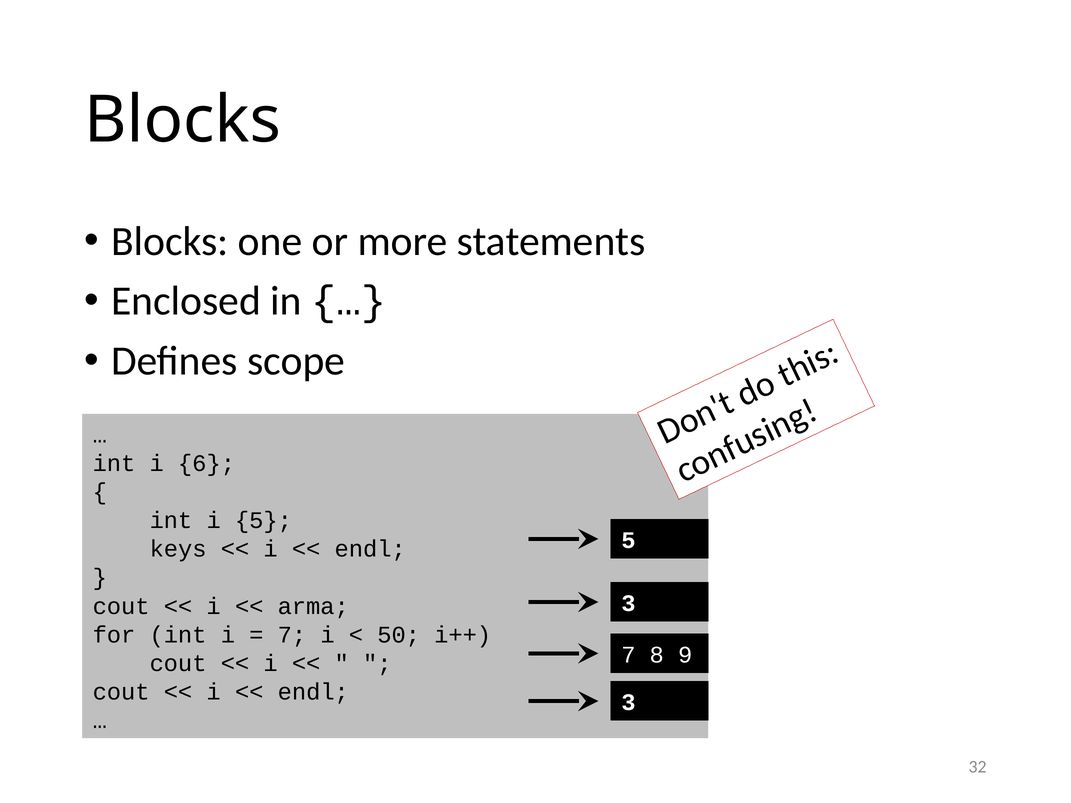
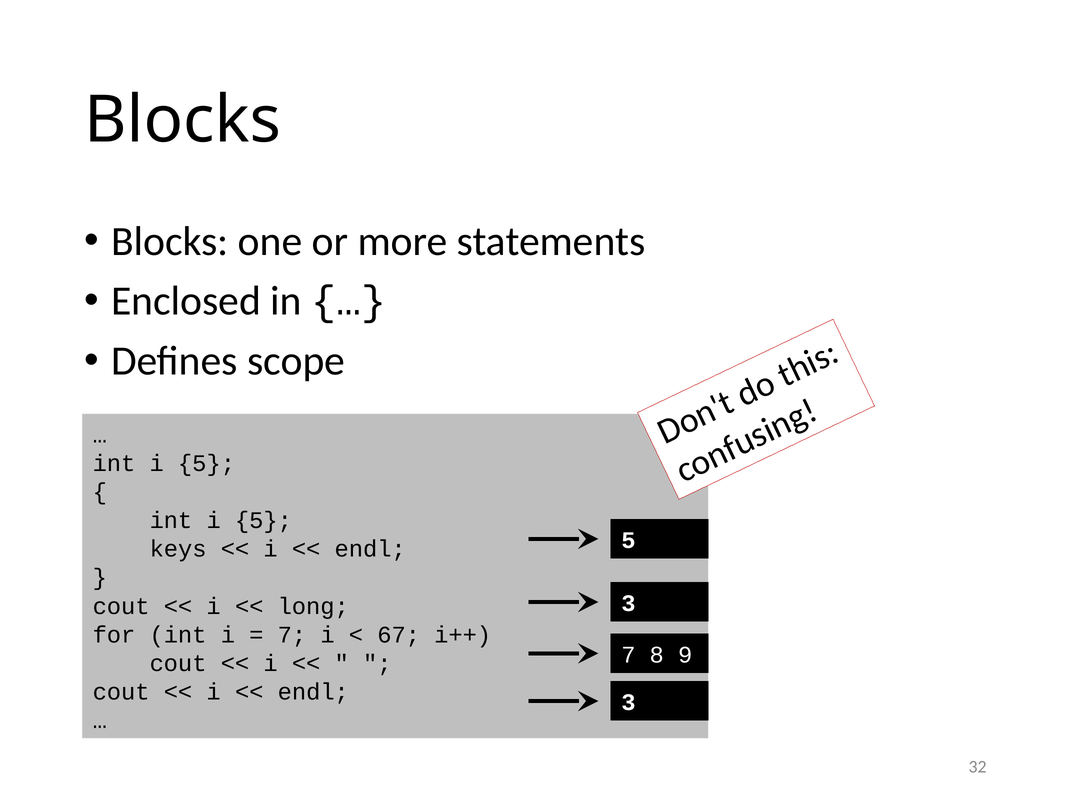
6 at (207, 464): 6 -> 5
arma: arma -> long
50: 50 -> 67
